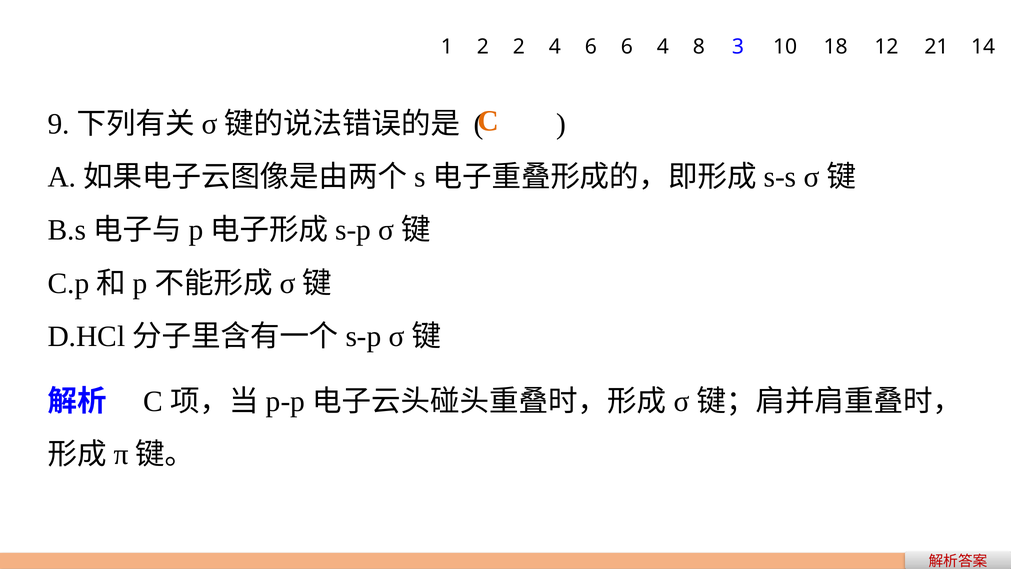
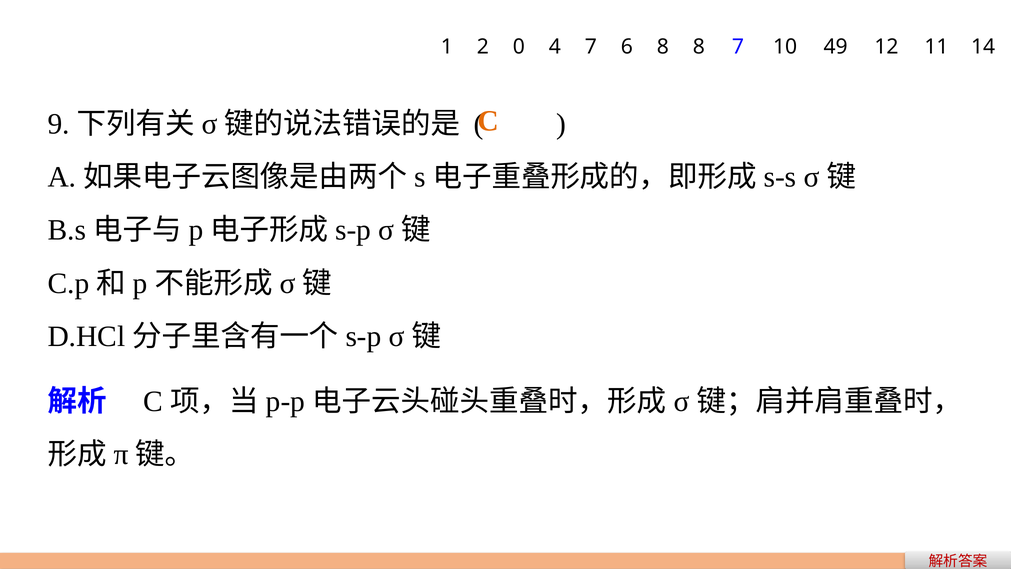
2 2: 2 -> 0
4 6: 6 -> 7
6 4: 4 -> 8
8 3: 3 -> 7
18: 18 -> 49
21: 21 -> 11
